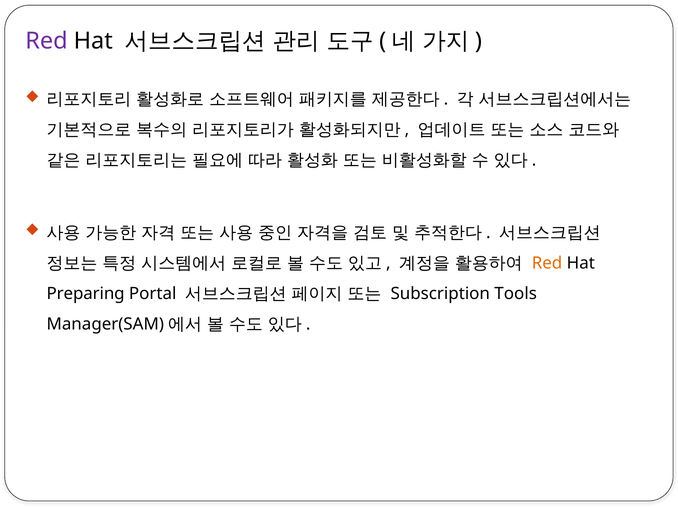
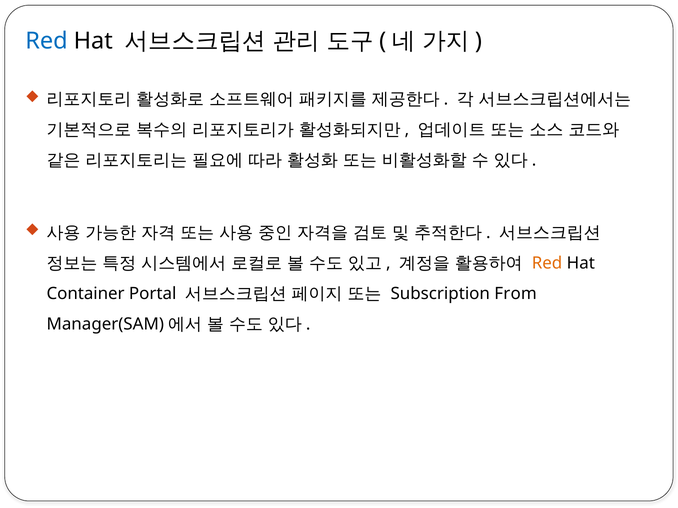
Red at (46, 41) colour: purple -> blue
Preparing: Preparing -> Container
Tools: Tools -> From
